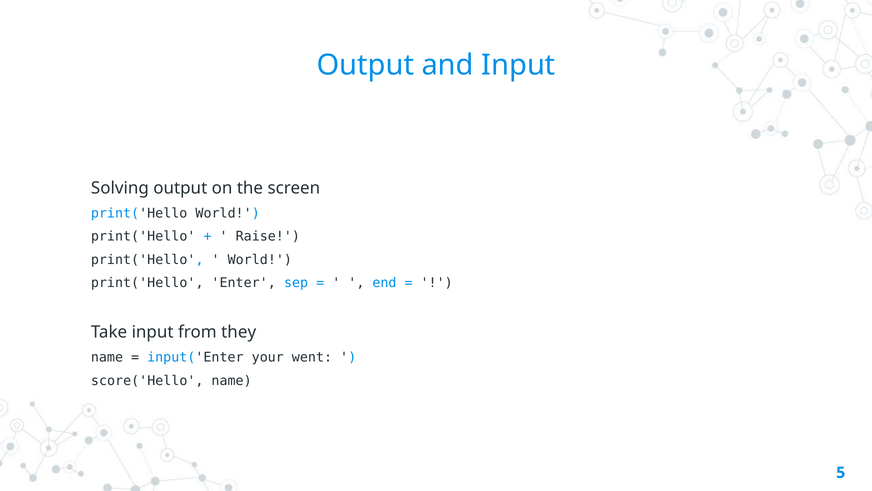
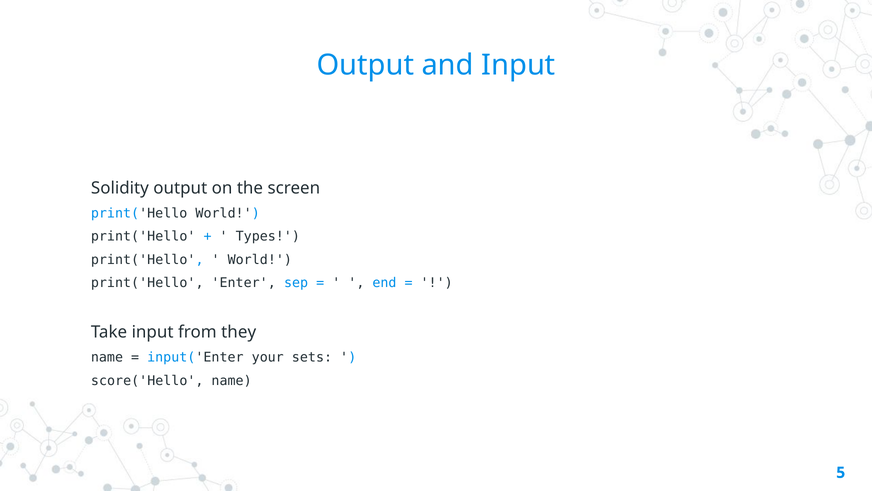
Solving: Solving -> Solidity
Raise: Raise -> Types
went: went -> sets
